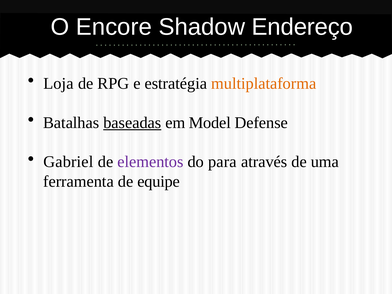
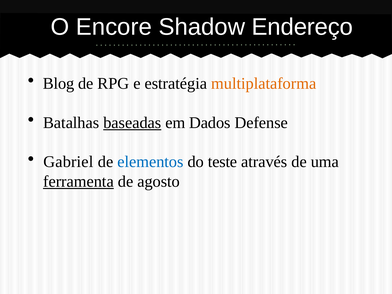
Loja: Loja -> Blog
Model: Model -> Dados
elementos colour: purple -> blue
para: para -> teste
ferramenta underline: none -> present
equipe: equipe -> agosto
